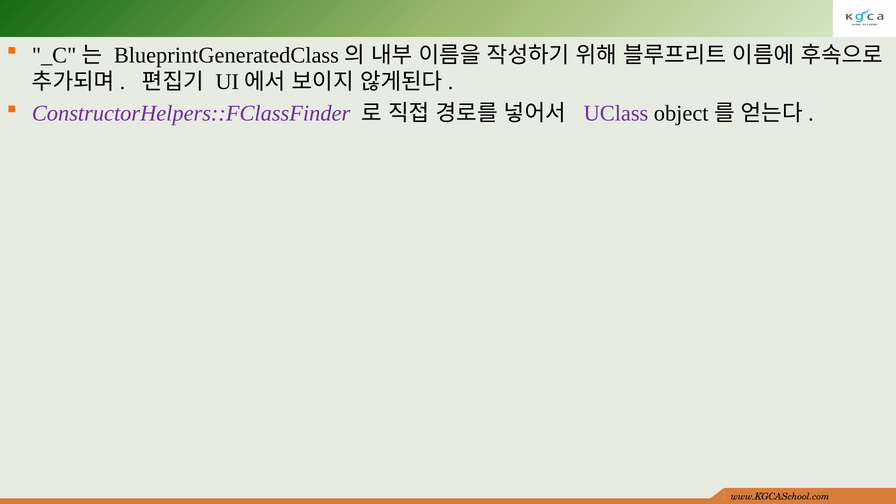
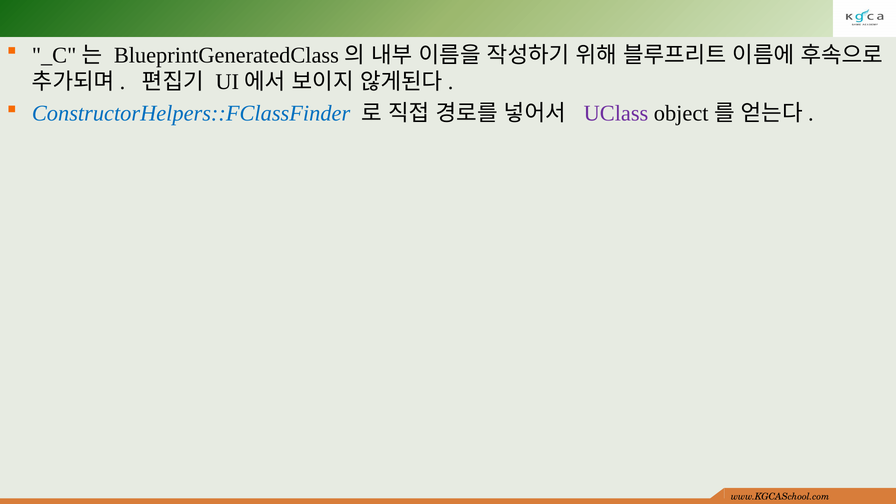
ConstructorHelpers::FClassFinder colour: purple -> blue
